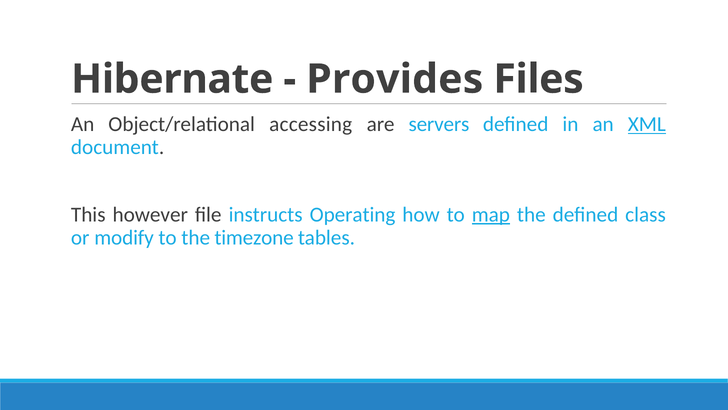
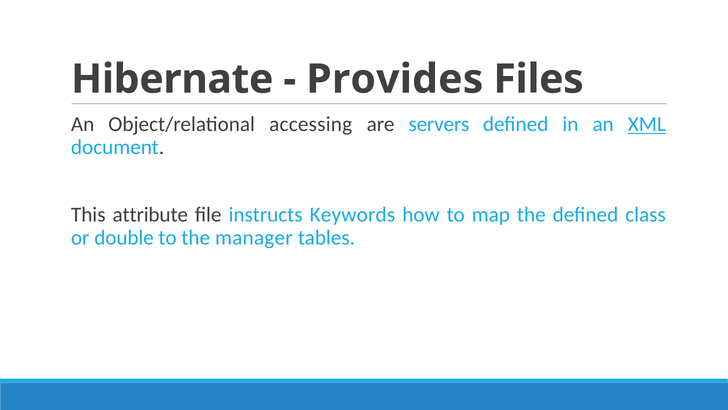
however: however -> attribute
Operating: Operating -> Keywords
map underline: present -> none
modify: modify -> double
timezone: timezone -> manager
